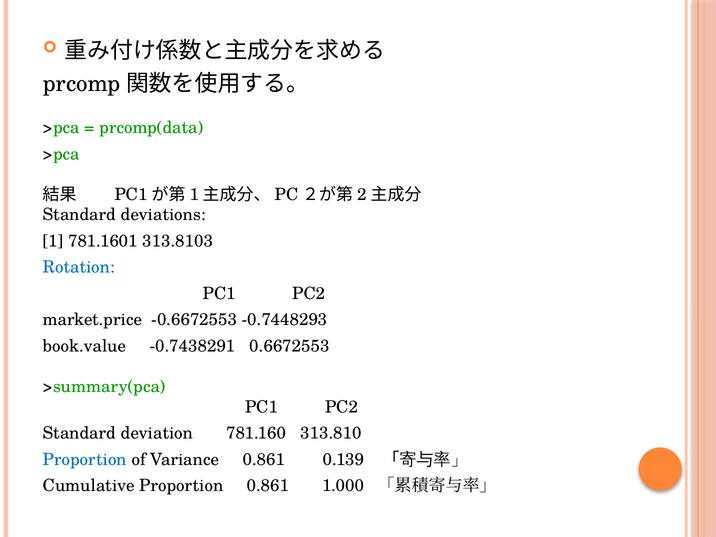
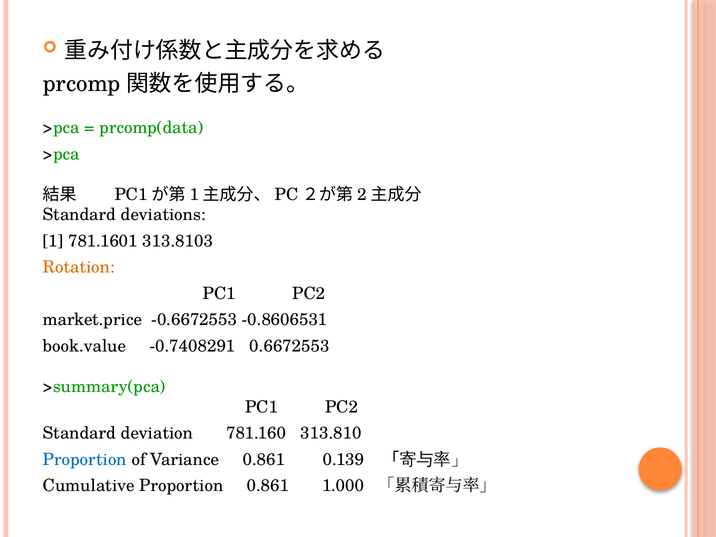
Rotation colour: blue -> orange
-0.7448293: -0.7448293 -> -0.8606531
-0.7438291: -0.7438291 -> -0.7408291
